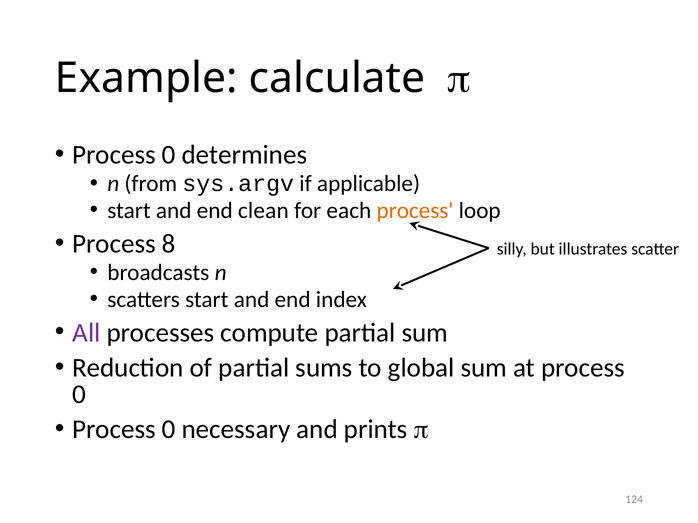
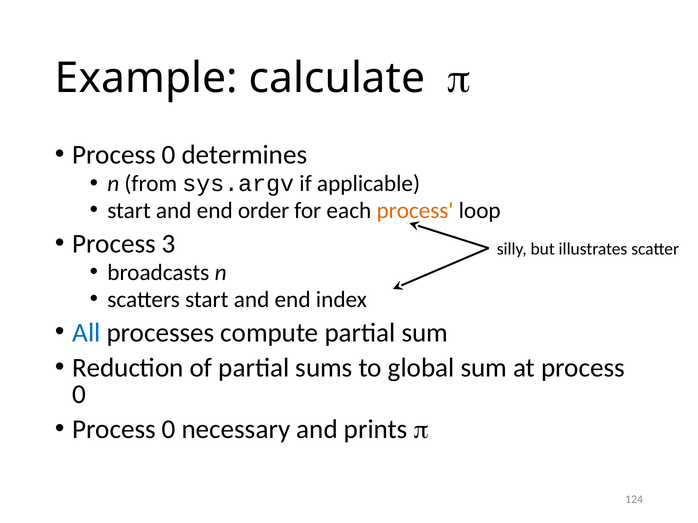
clean: clean -> order
8: 8 -> 3
All colour: purple -> blue
